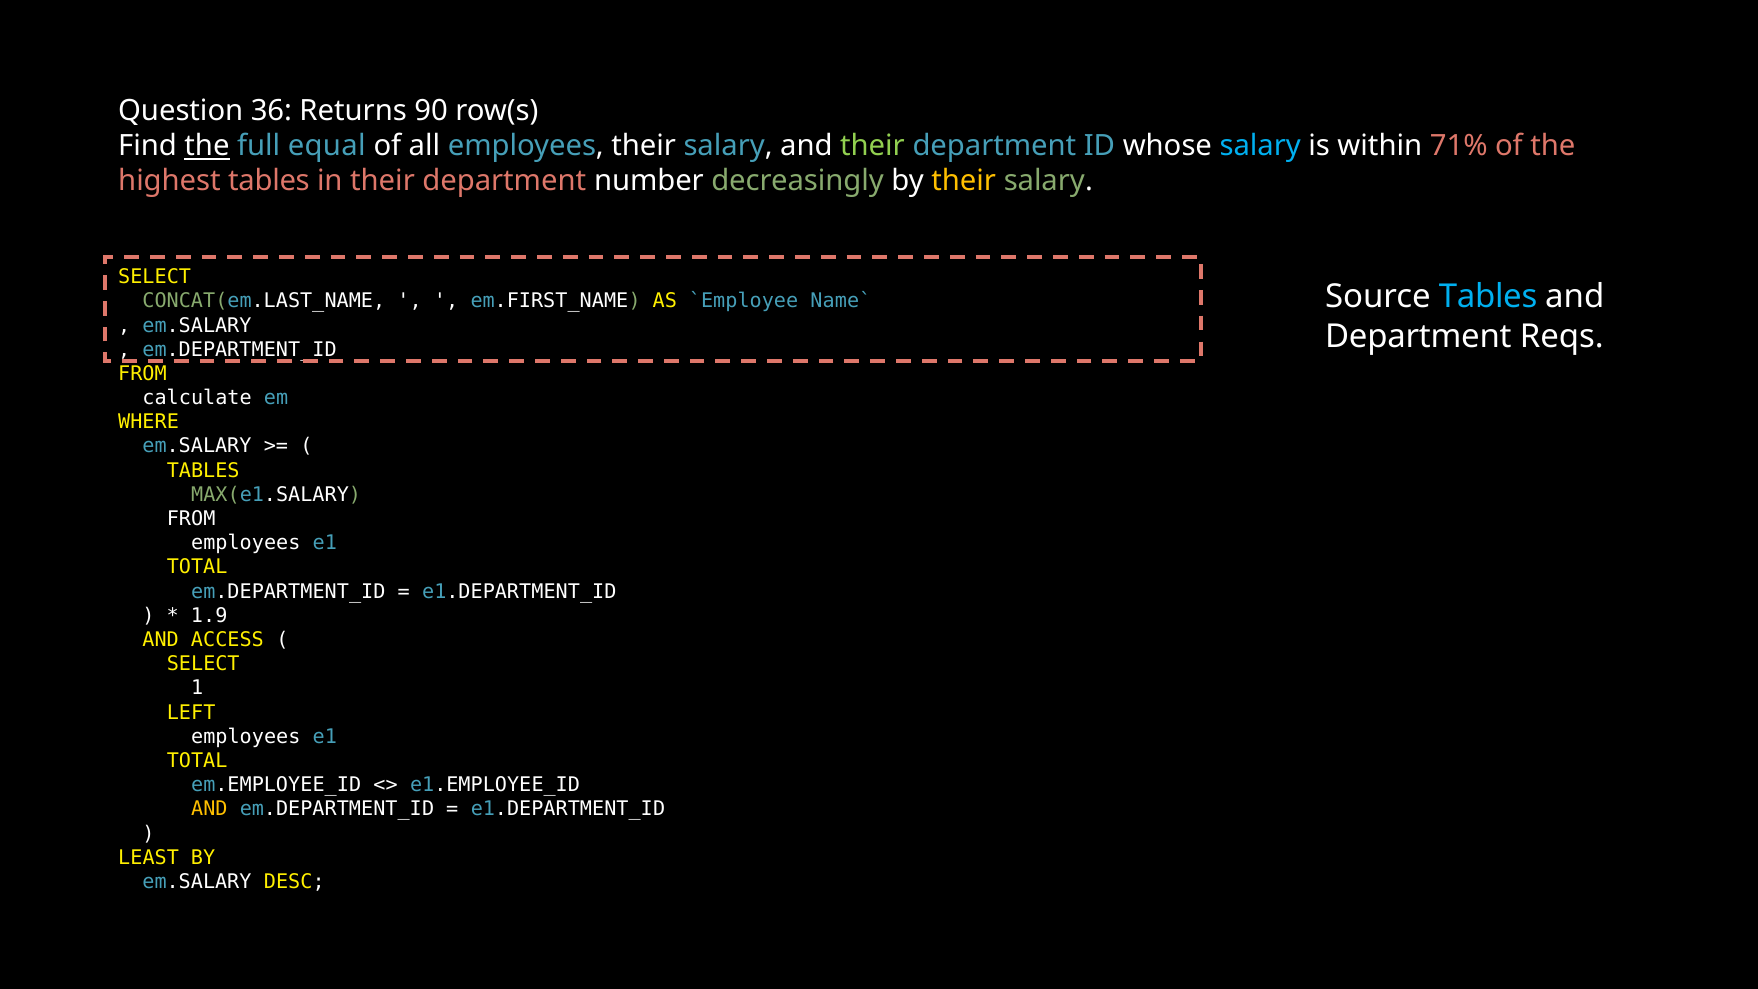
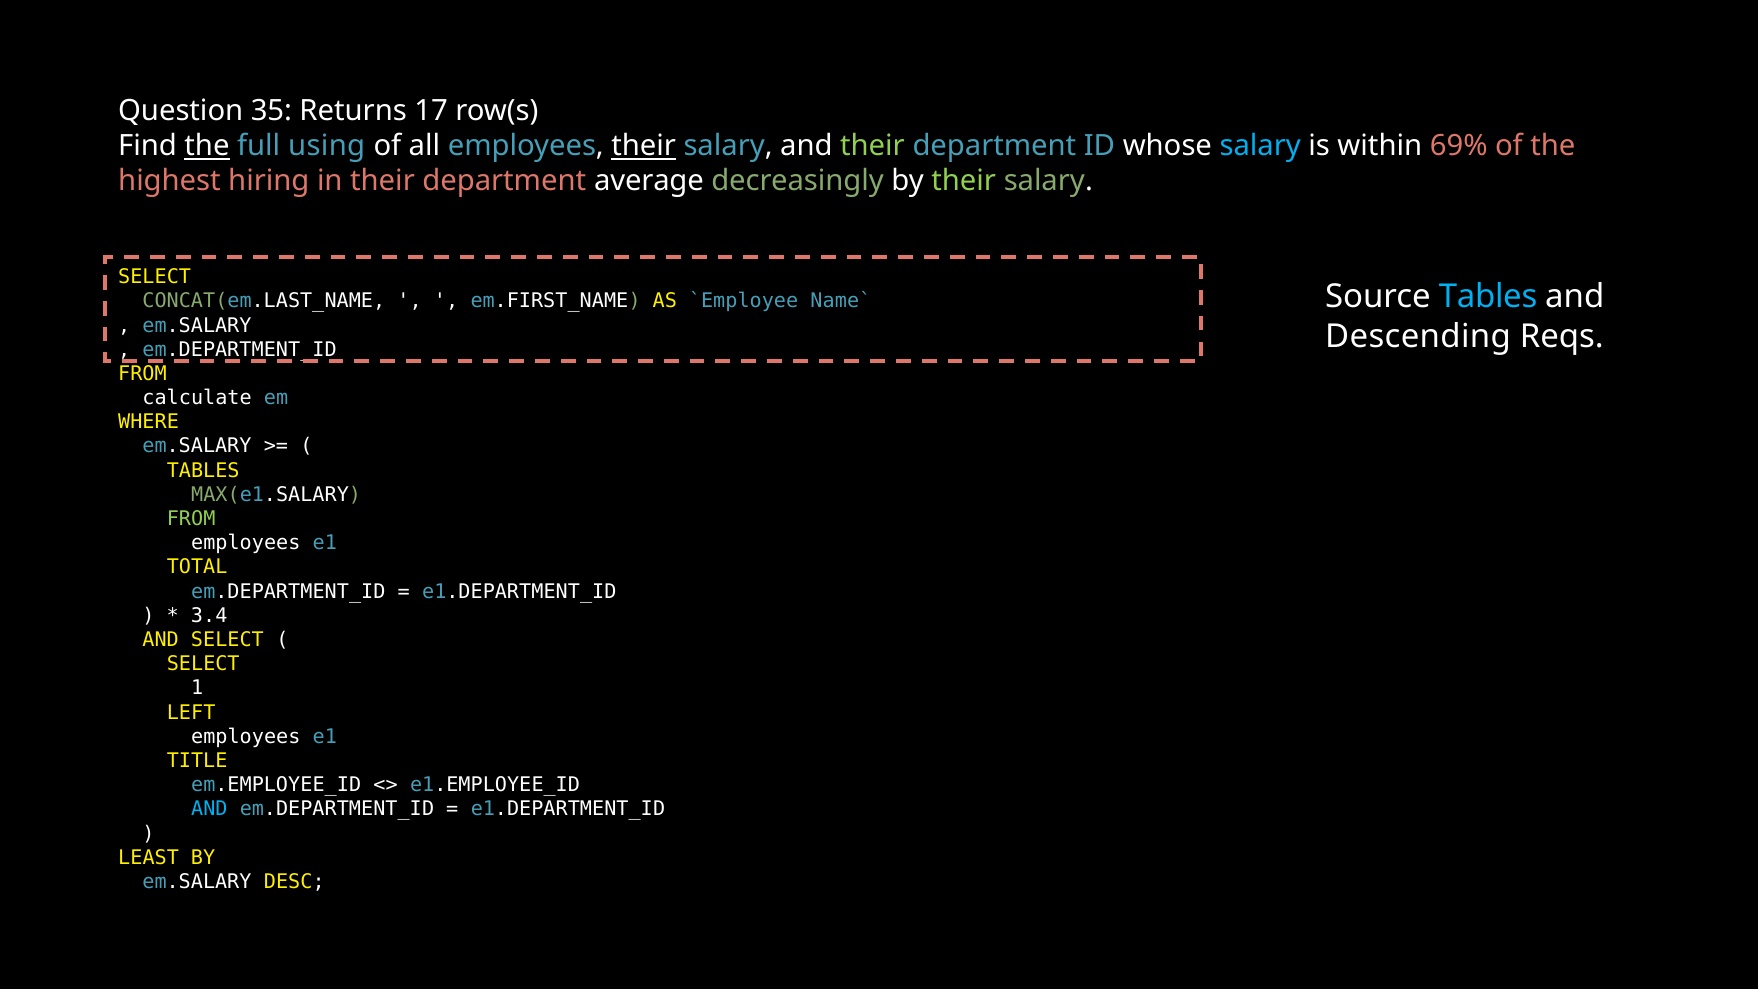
36: 36 -> 35
90: 90 -> 17
equal: equal -> using
their at (644, 146) underline: none -> present
71%: 71% -> 69%
highest tables: tables -> hiring
number: number -> average
their at (964, 181) colour: yellow -> light green
Department at (1418, 336): Department -> Descending
FROM at (191, 519) colour: white -> light green
1.9: 1.9 -> 3.4
AND ACCESS: ACCESS -> SELECT
TOTAL at (197, 761): TOTAL -> TITLE
AND at (209, 809) colour: yellow -> light blue
